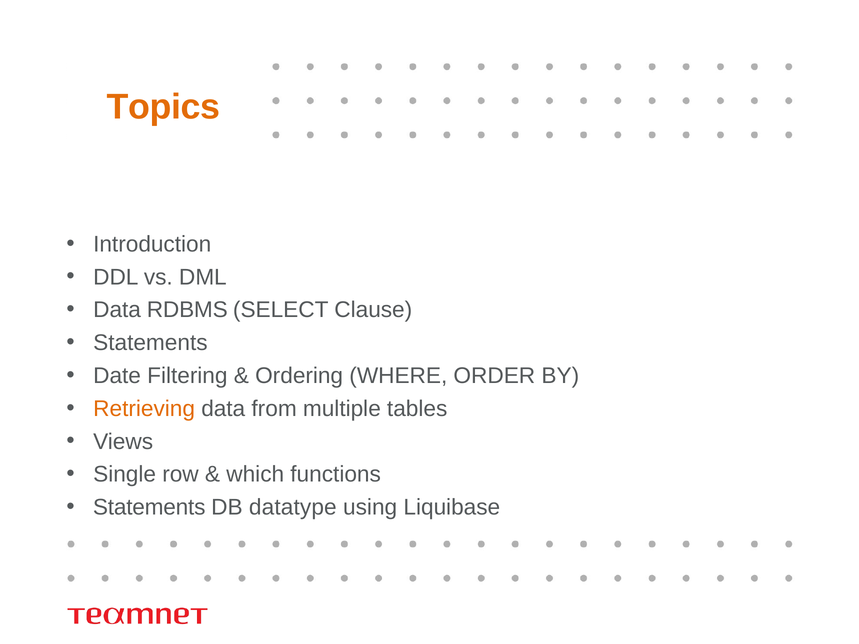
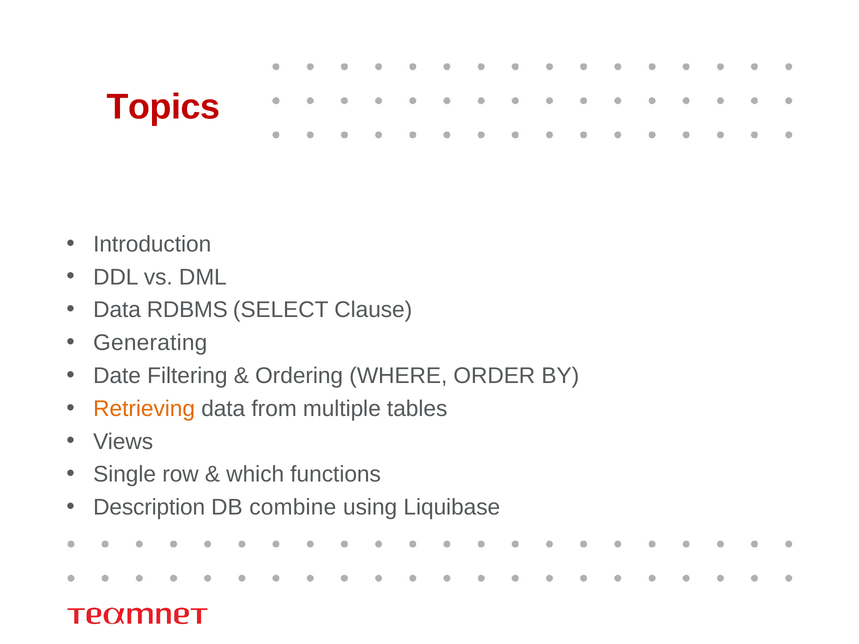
Topics colour: orange -> red
Statements at (150, 343): Statements -> Generating
Statements at (149, 508): Statements -> Description
datatype: datatype -> combine
